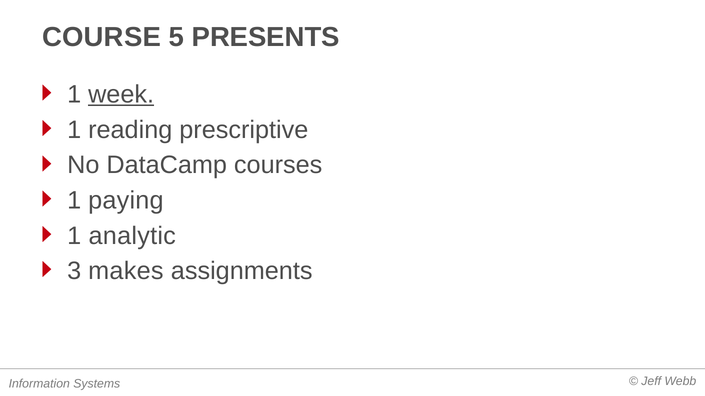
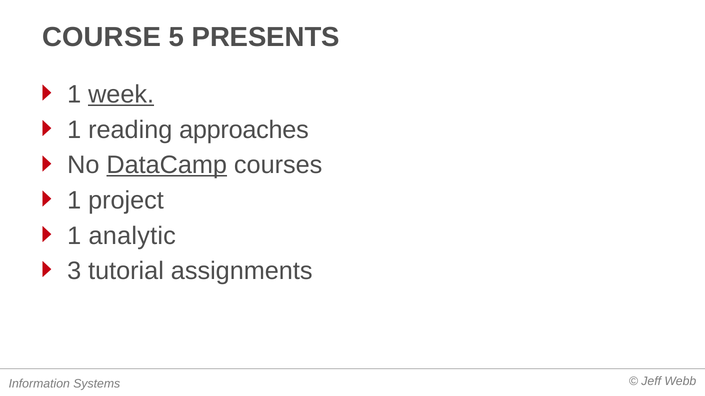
prescriptive: prescriptive -> approaches
DataCamp underline: none -> present
paying: paying -> project
makes: makes -> tutorial
